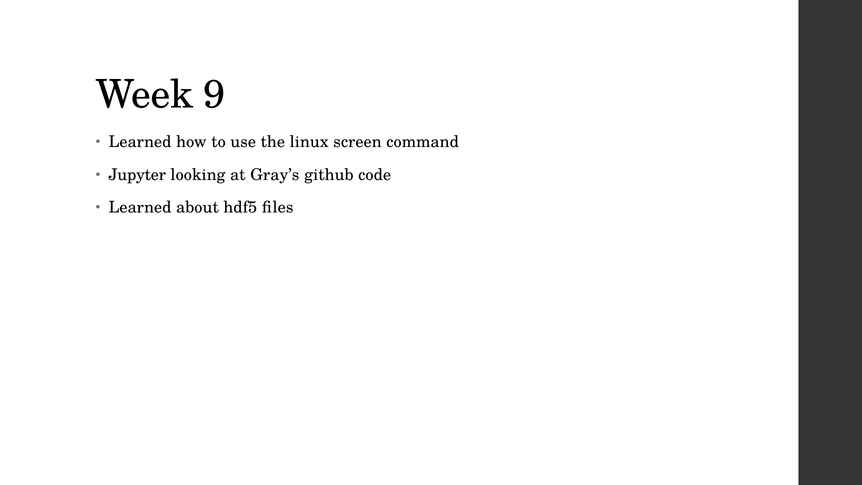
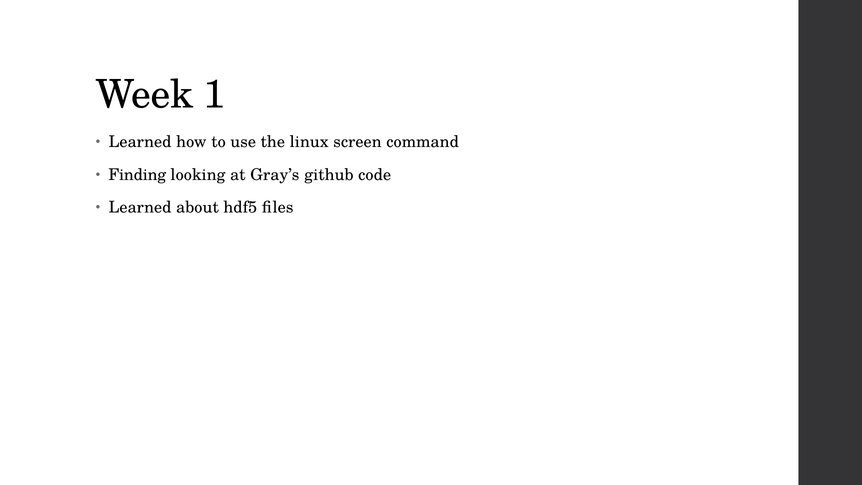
9: 9 -> 1
Jupyter: Jupyter -> Finding
